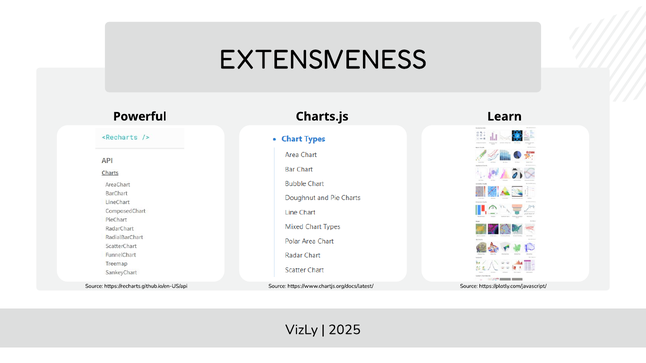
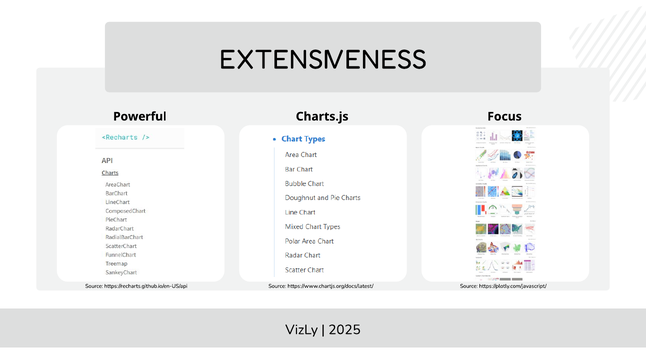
Learn: Learn -> Focus
